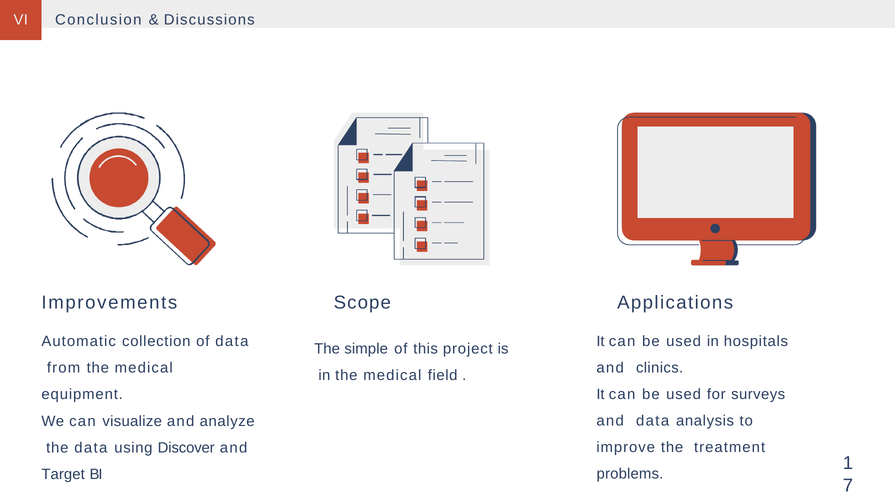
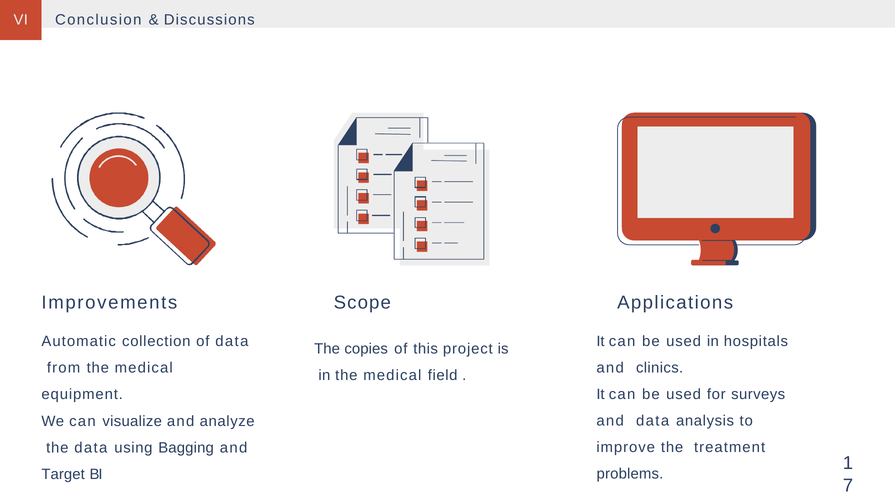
simple: simple -> copies
Discover: Discover -> Bagging
